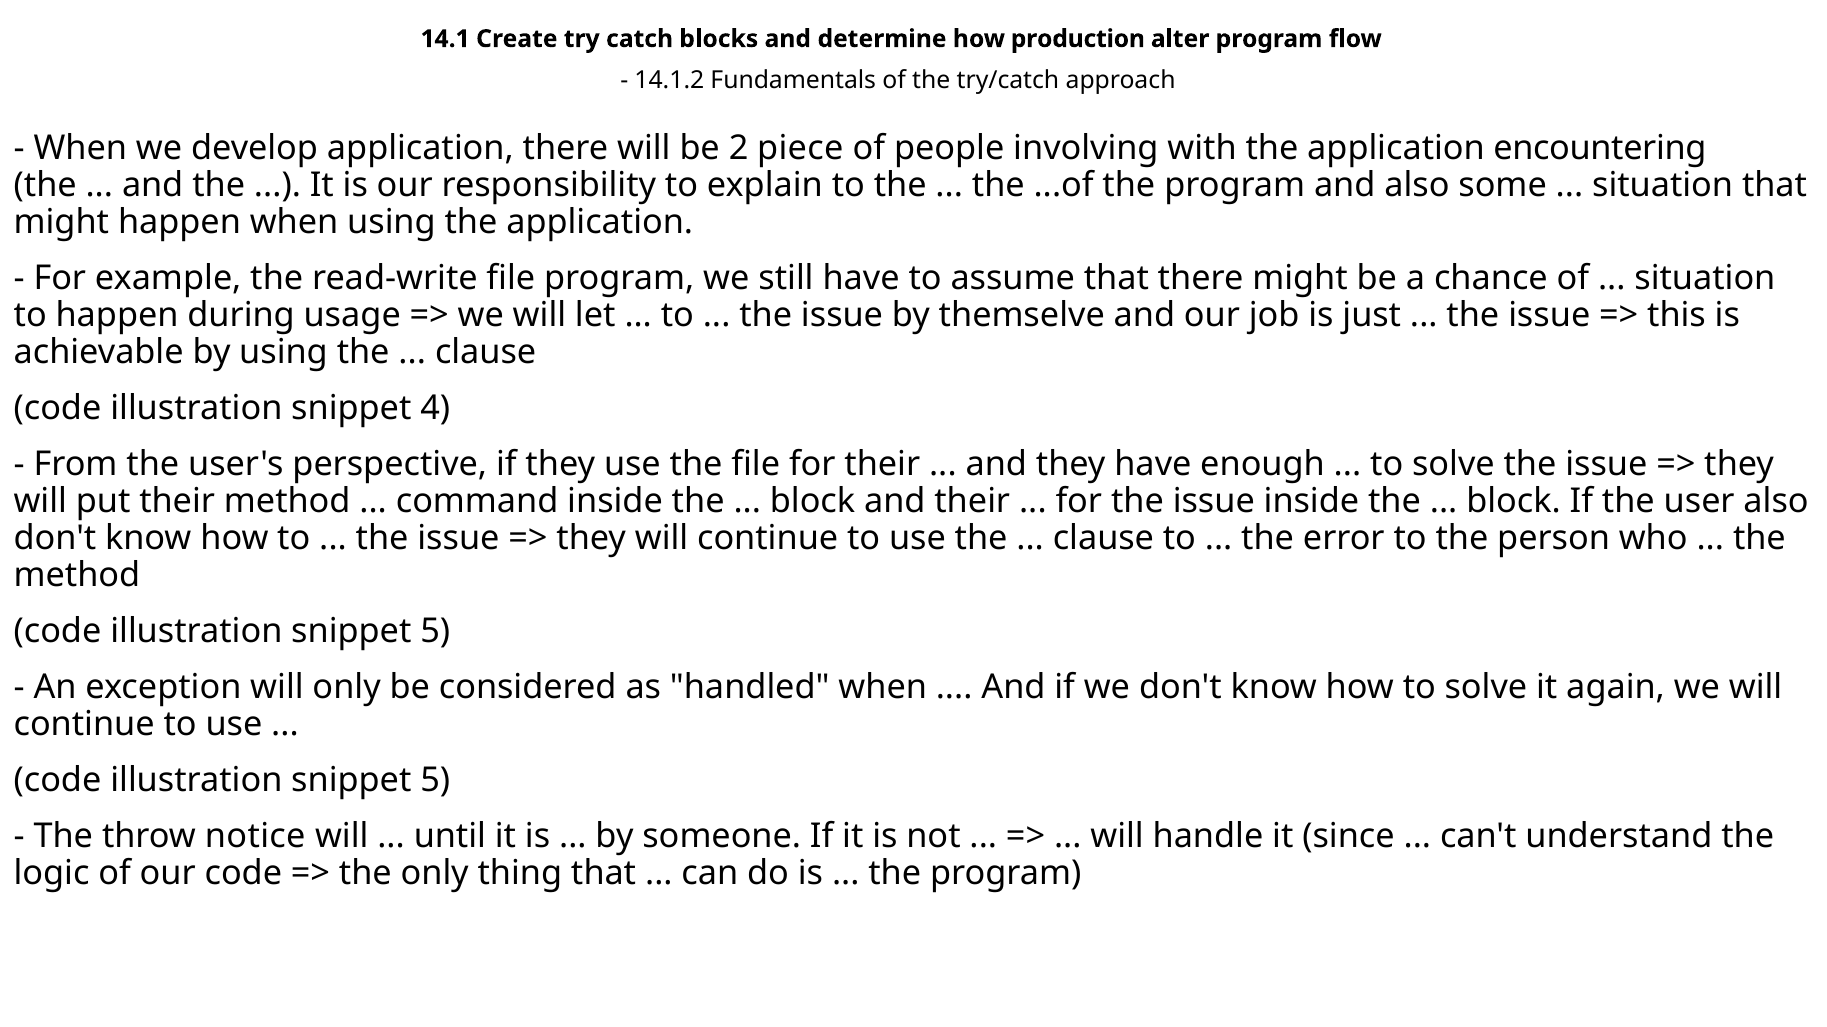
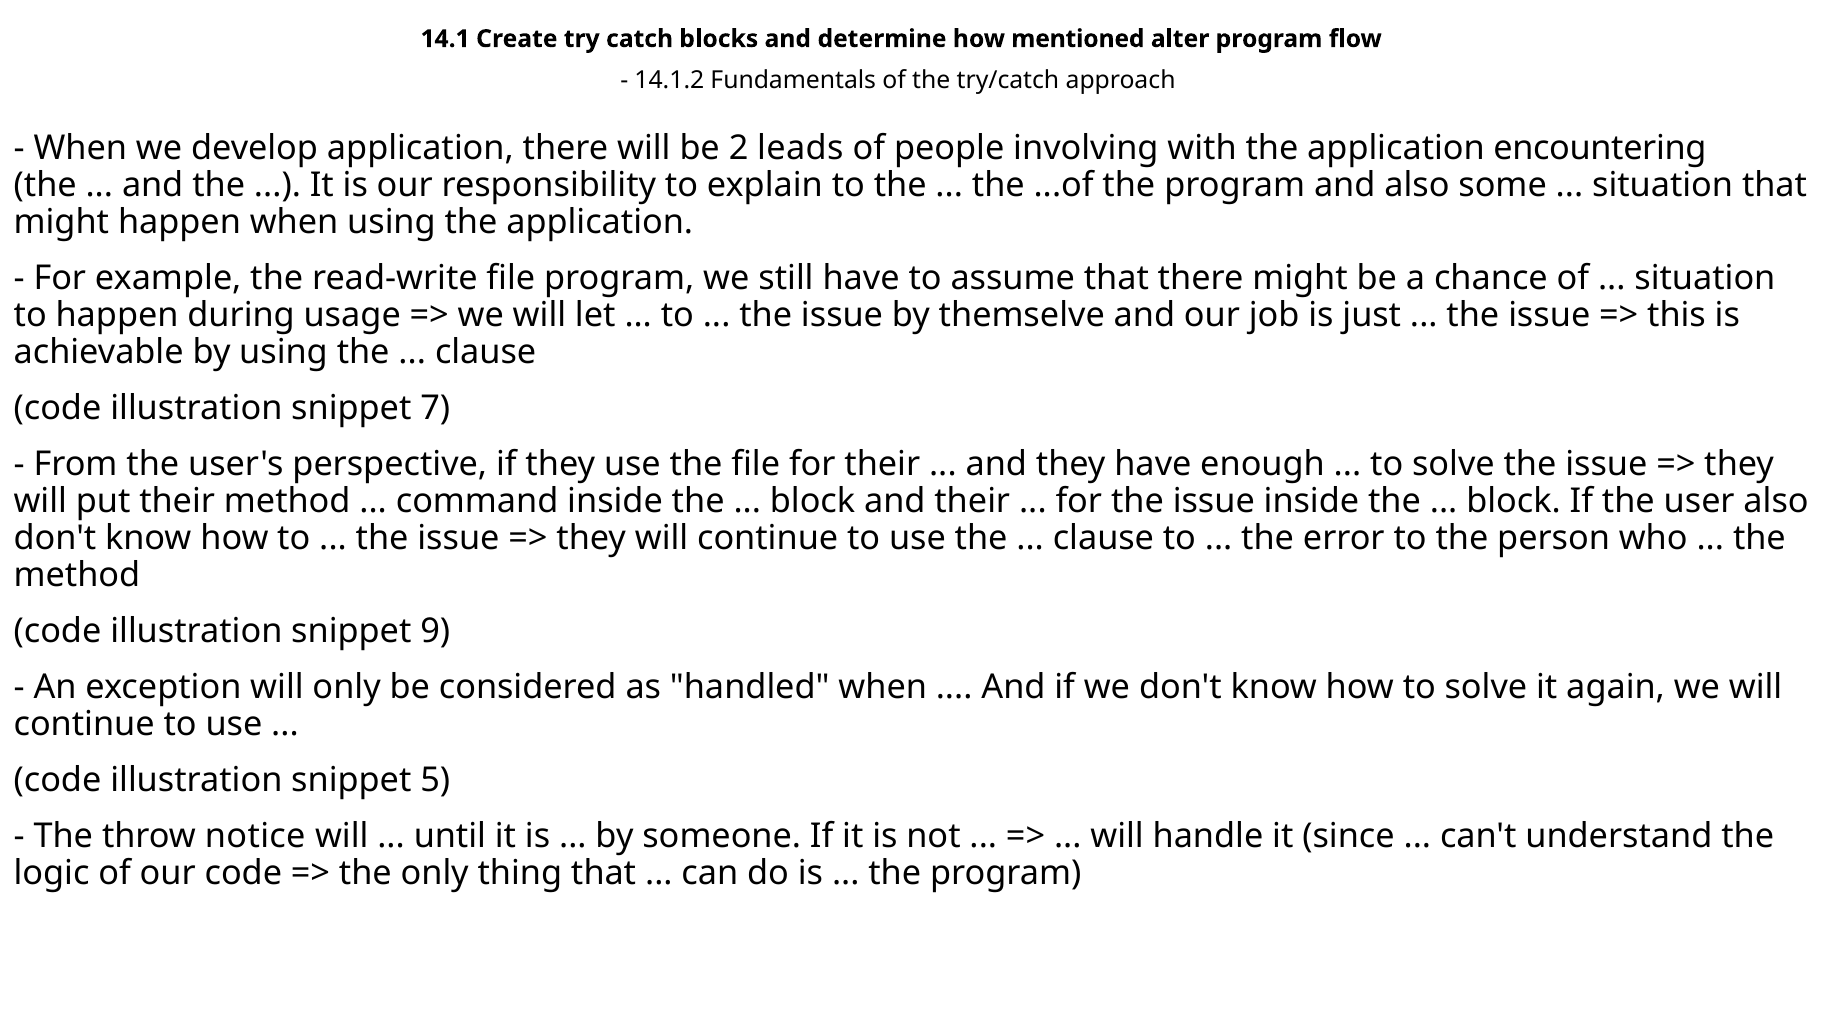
production: production -> mentioned
piece: piece -> leads
4: 4 -> 7
5 at (435, 631): 5 -> 9
